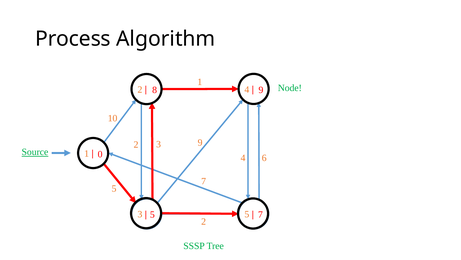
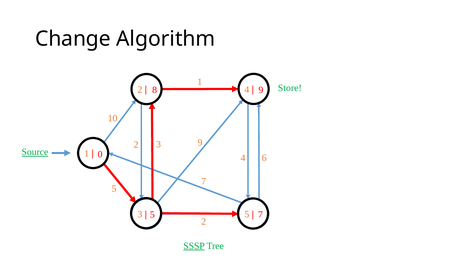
Process: Process -> Change
Node at (290, 88): Node -> Store
SSSP underline: none -> present
